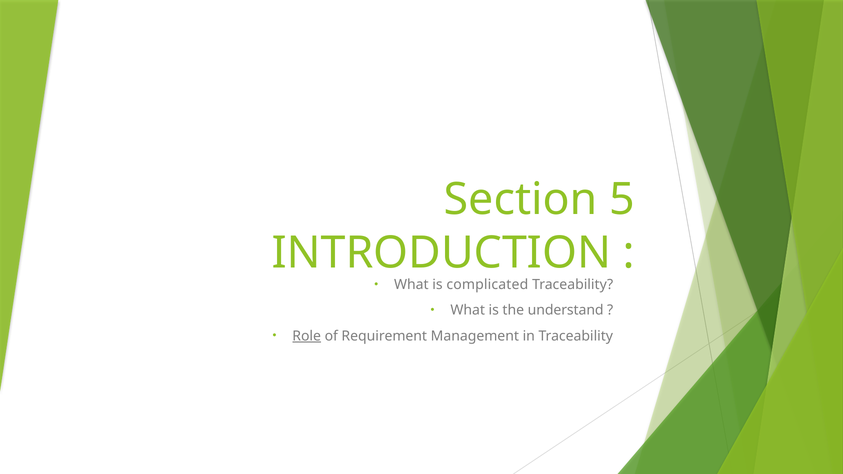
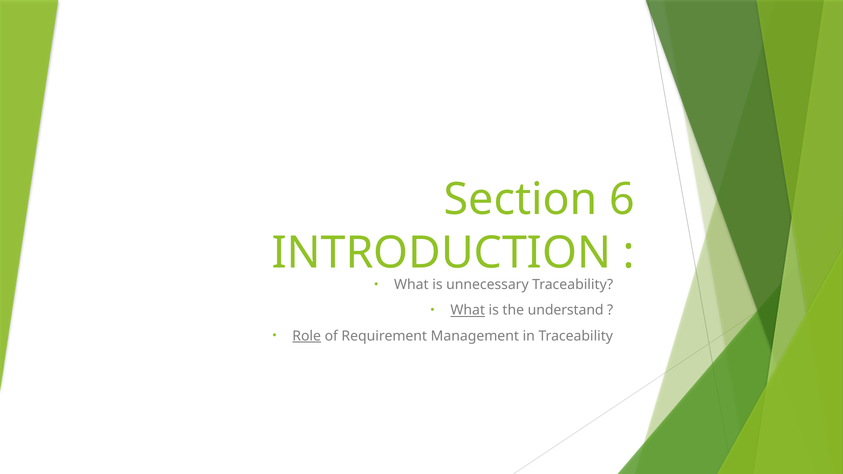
5: 5 -> 6
complicated: complicated -> unnecessary
What at (468, 310) underline: none -> present
